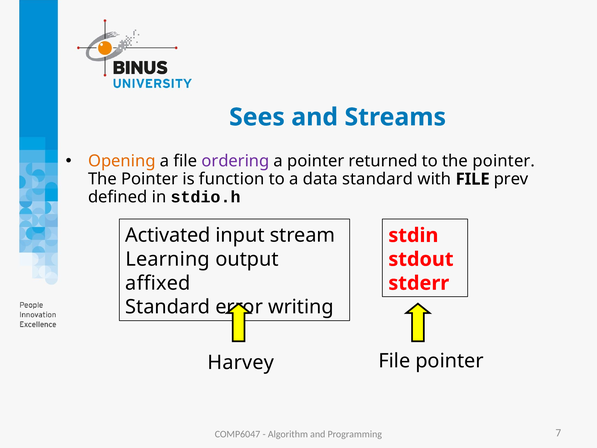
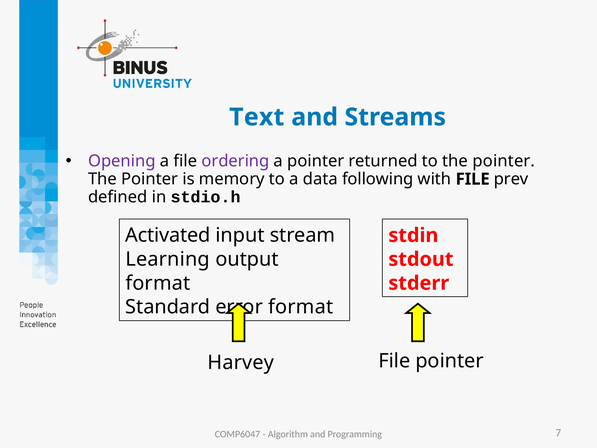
Sees: Sees -> Text
Opening colour: orange -> purple
function: function -> memory
data standard: standard -> following
affixed at (158, 283): affixed -> format
writing at (301, 307): writing -> format
